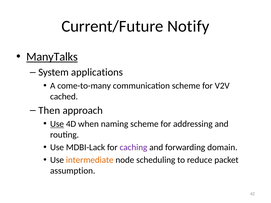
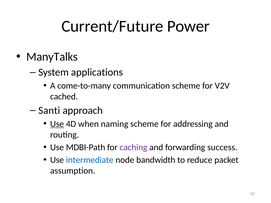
Notify: Notify -> Power
ManyTalks underline: present -> none
Then: Then -> Santi
MDBI-Lack: MDBI-Lack -> MDBI-Path
domain: domain -> success
intermediate colour: orange -> blue
scheduling: scheduling -> bandwidth
